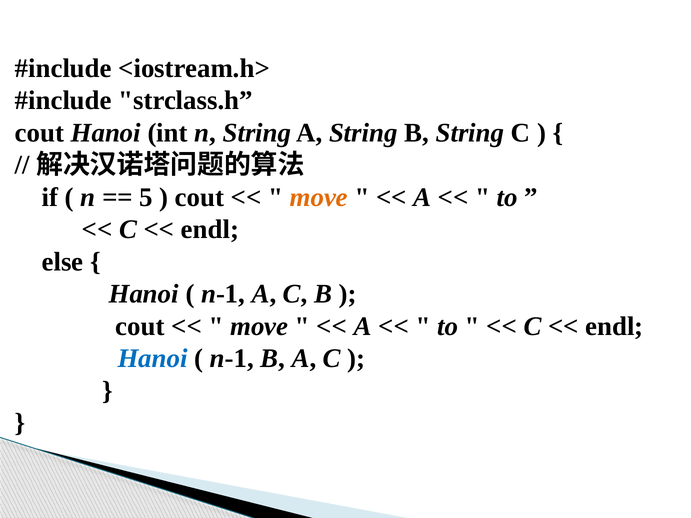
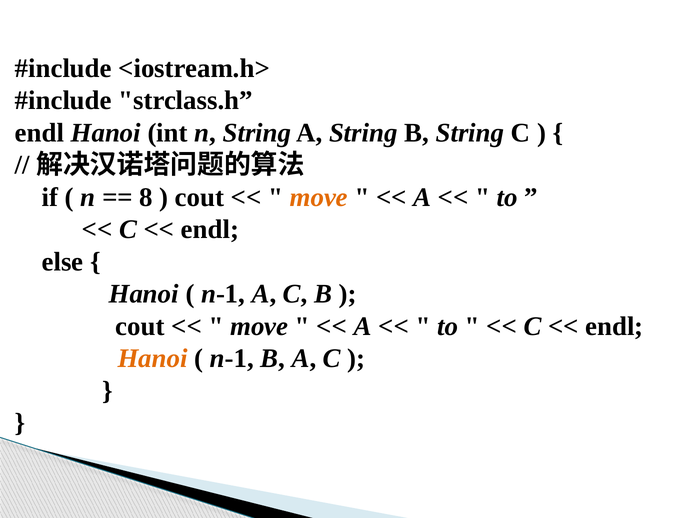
cout at (40, 133): cout -> endl
5: 5 -> 8
Hanoi at (153, 359) colour: blue -> orange
